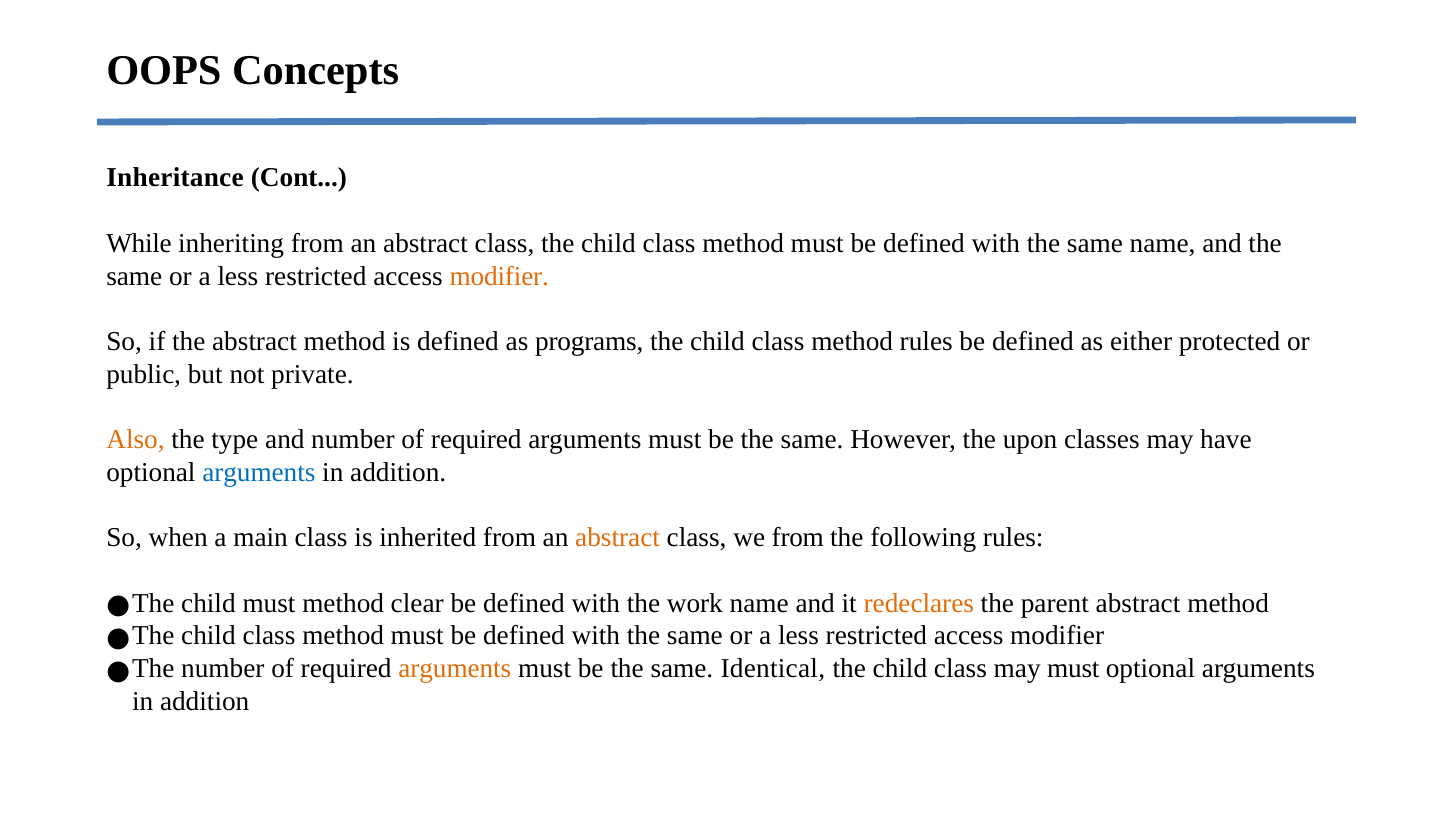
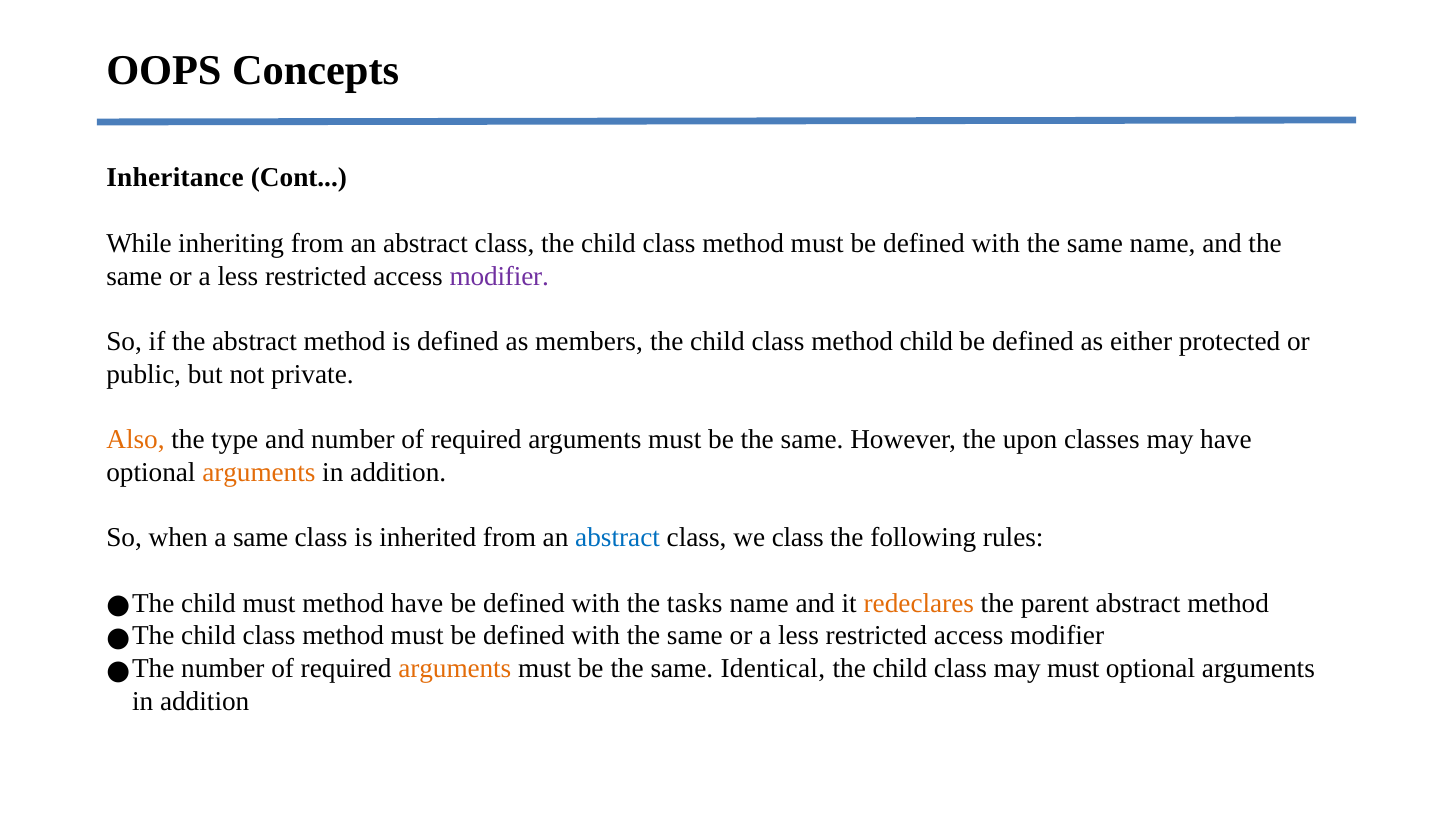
modifier at (499, 276) colour: orange -> purple
programs: programs -> members
method rules: rules -> child
arguments at (259, 473) colour: blue -> orange
a main: main -> same
abstract at (618, 538) colour: orange -> blue
we from: from -> class
method clear: clear -> have
work: work -> tasks
